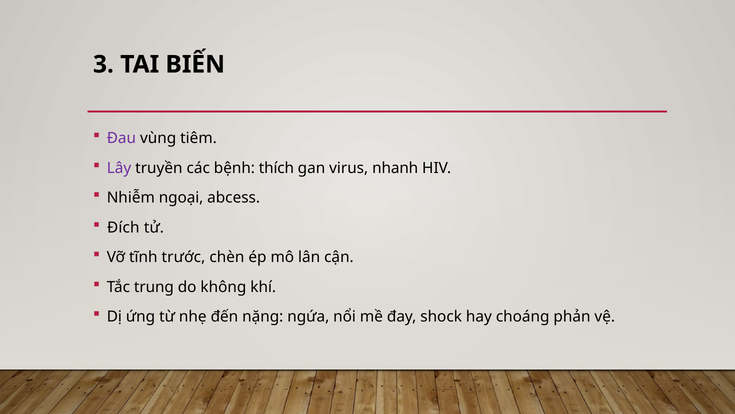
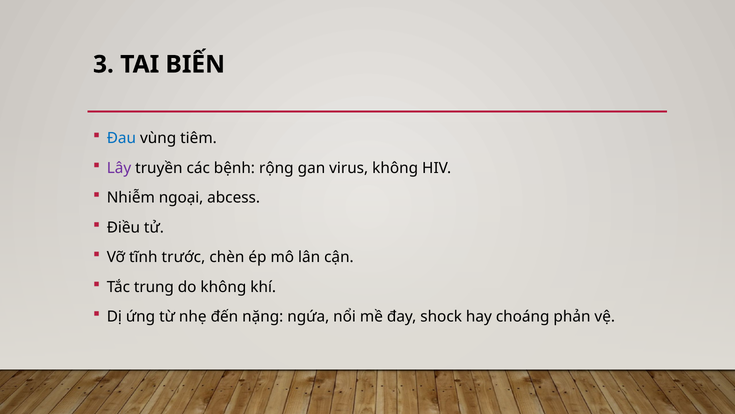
Đau colour: purple -> blue
thích: thích -> rộng
virus nhanh: nhanh -> không
Đích: Đích -> Điều
